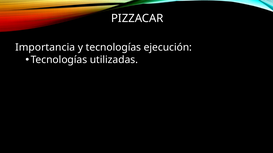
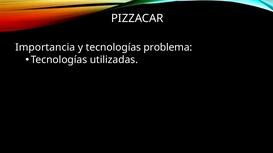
ejecución: ejecución -> problema
